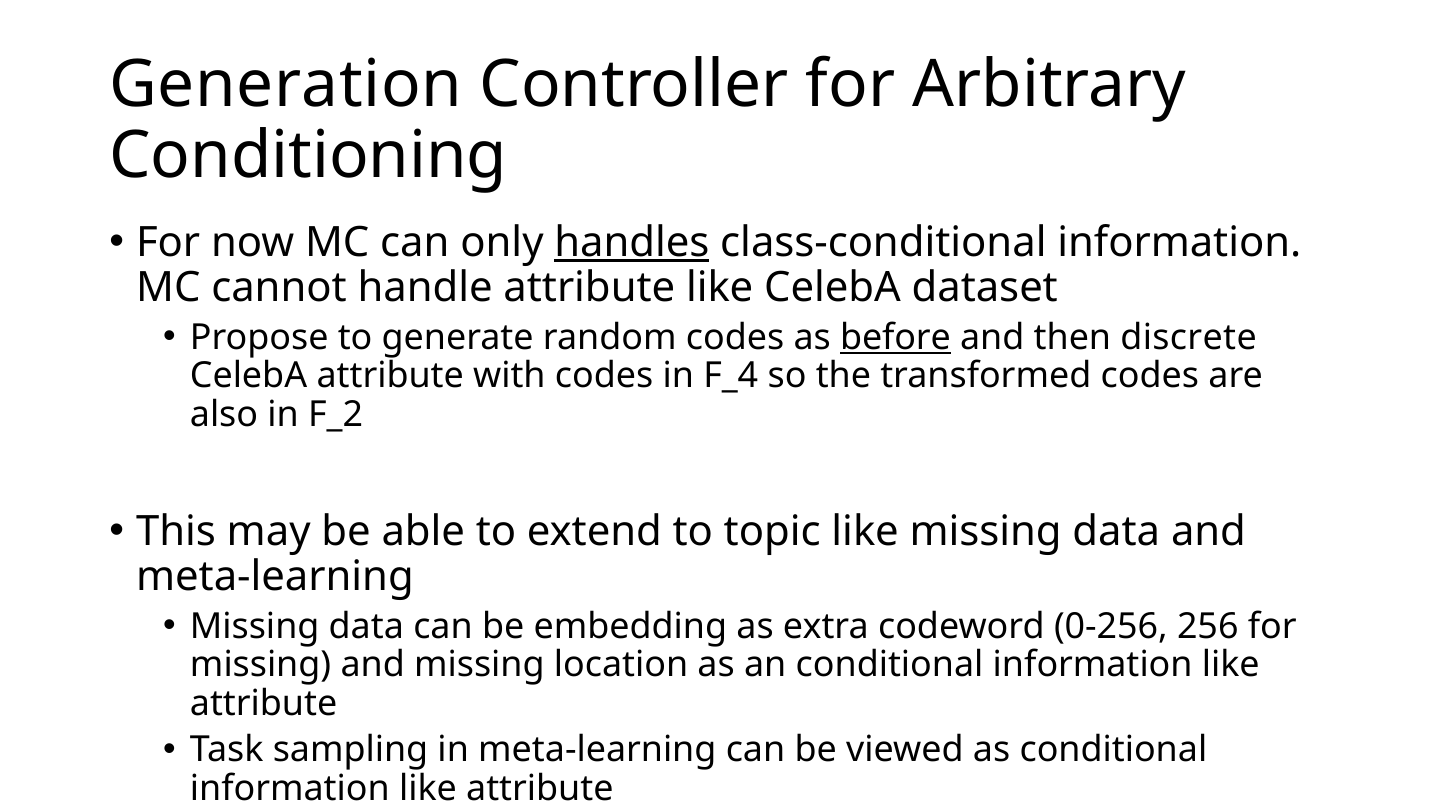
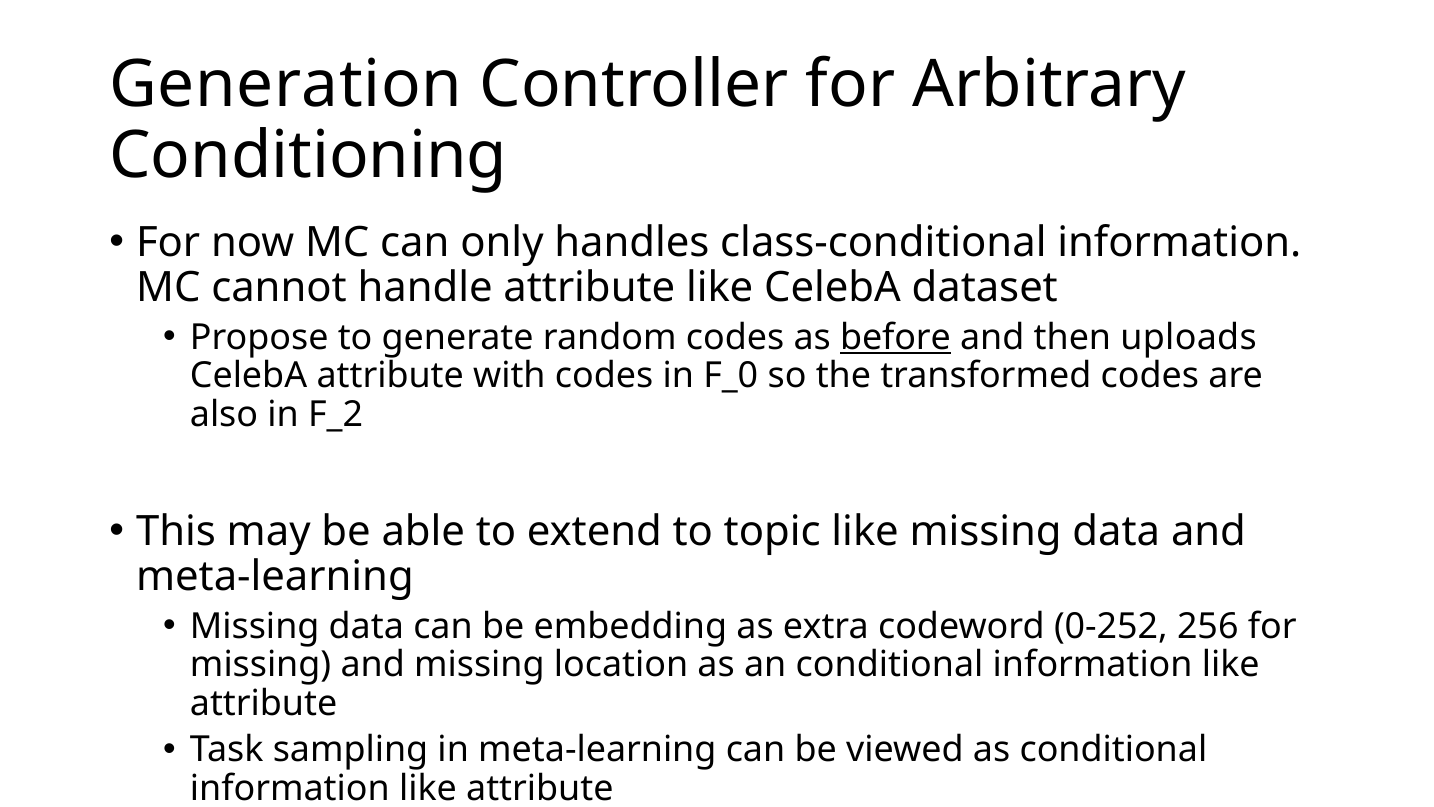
handles underline: present -> none
discrete: discrete -> uploads
F_4: F_4 -> F_0
0-256: 0-256 -> 0-252
